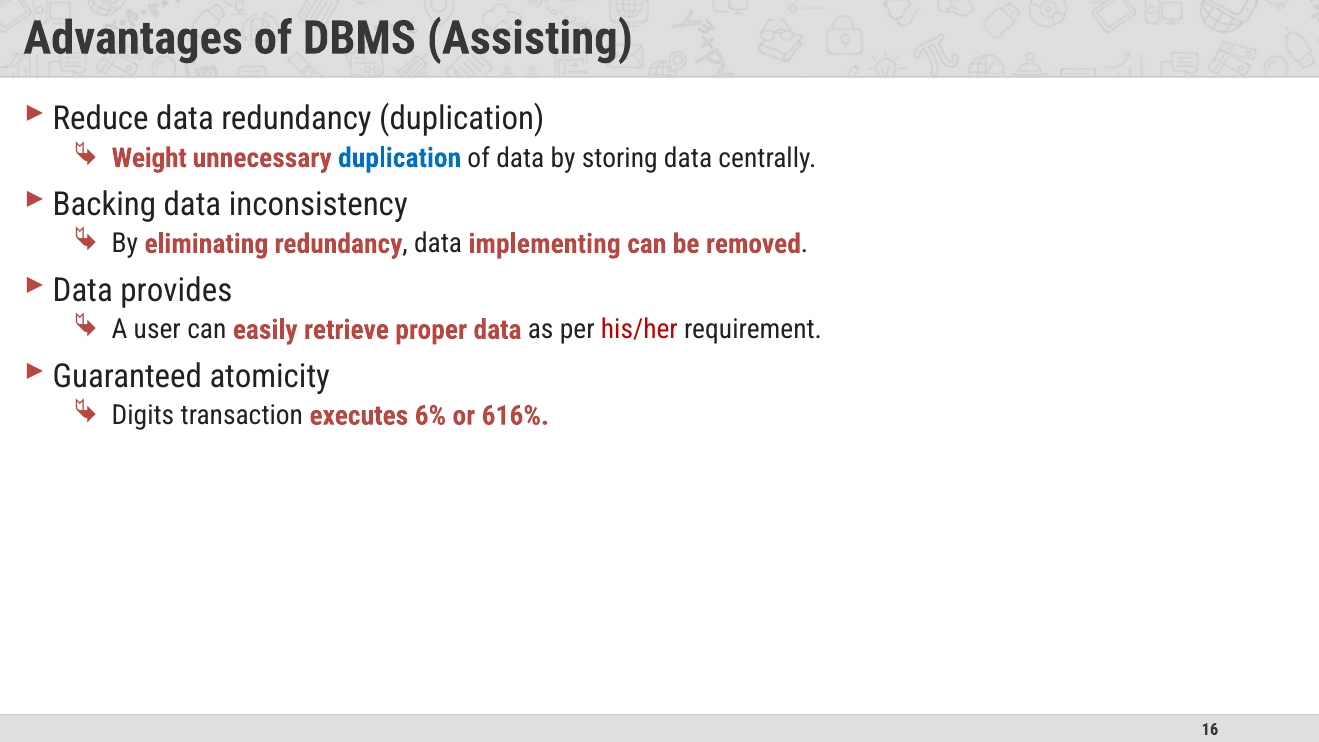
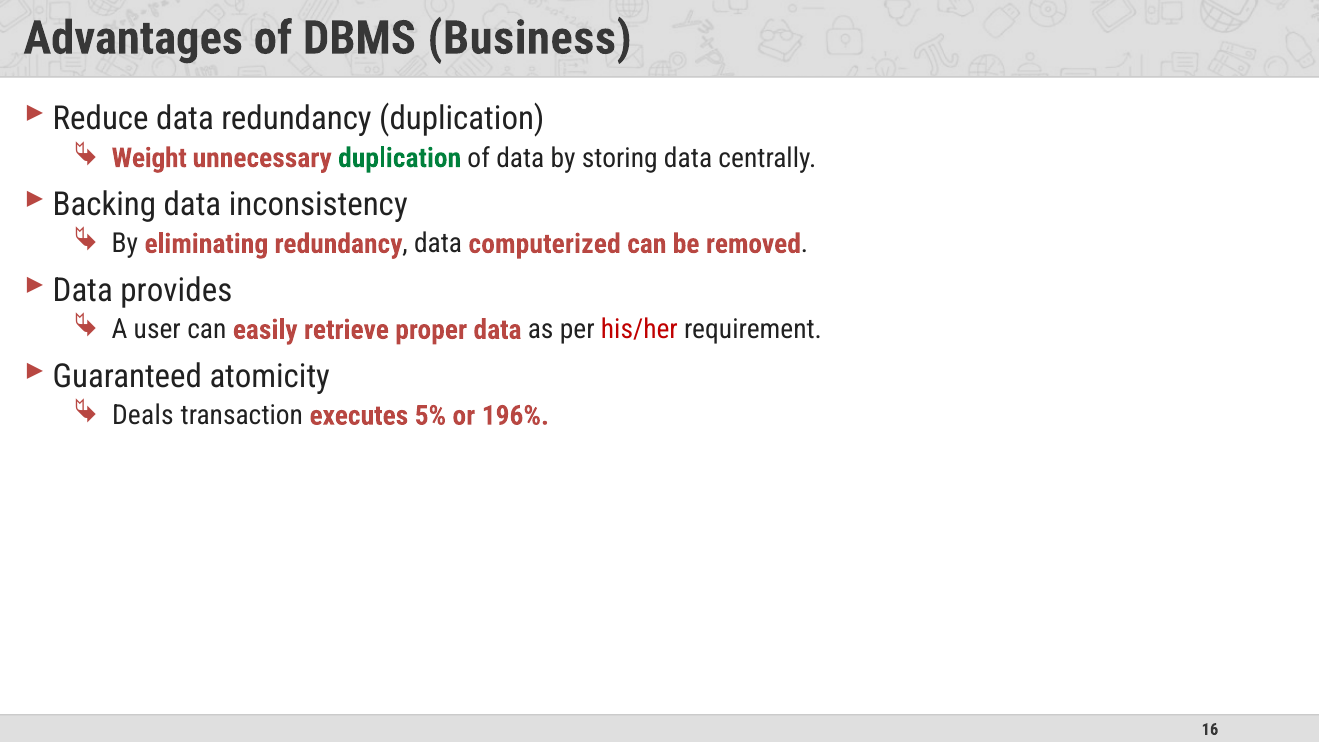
Assisting: Assisting -> Business
duplication at (400, 158) colour: blue -> green
implementing: implementing -> computerized
Digits: Digits -> Deals
6%: 6% -> 5%
616%: 616% -> 196%
